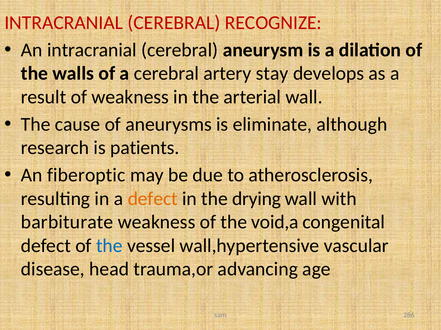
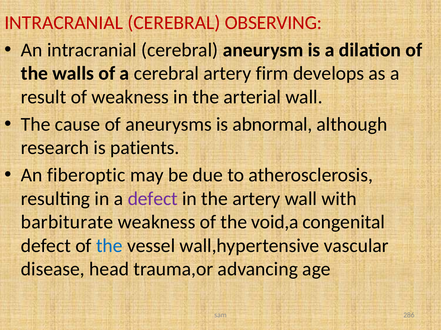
RECOGNIZE: RECOGNIZE -> OBSERVING
stay: stay -> firm
eliminate: eliminate -> abnormal
defect at (153, 199) colour: orange -> purple
the drying: drying -> artery
